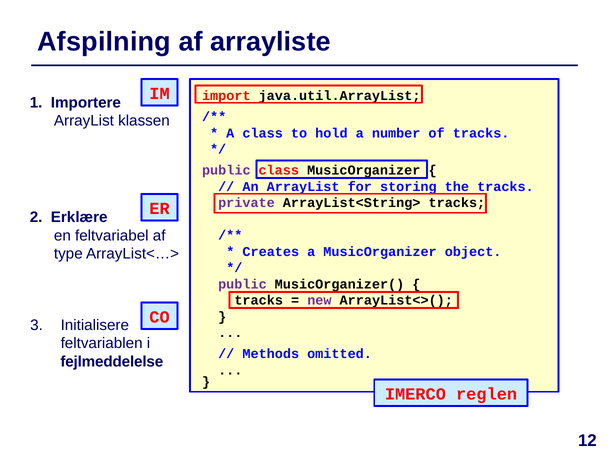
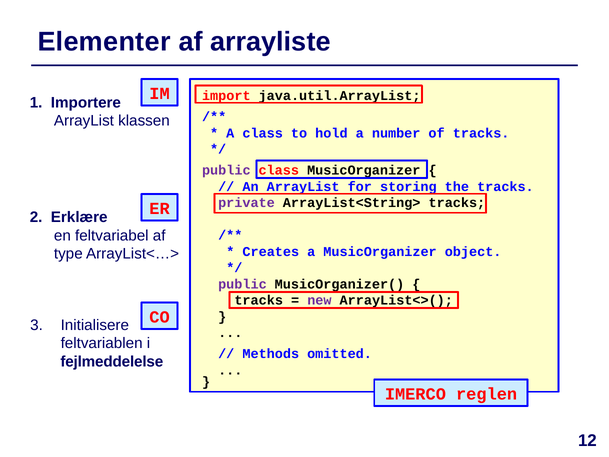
Afspilning: Afspilning -> Elementer
